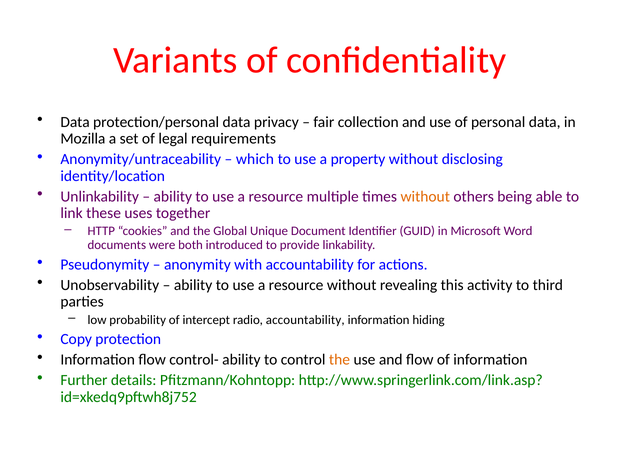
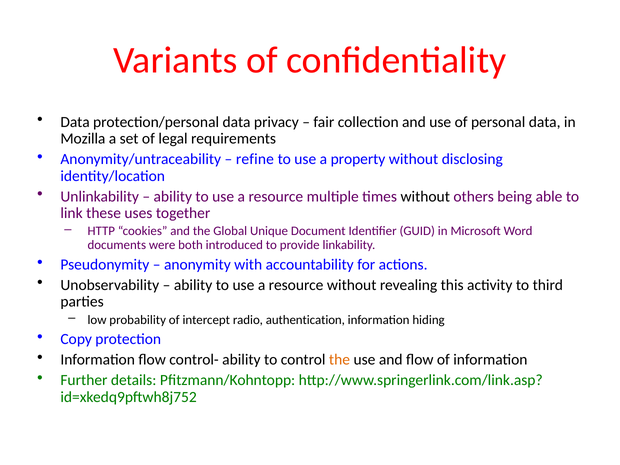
which: which -> refine
without at (425, 196) colour: orange -> black
radio accountability: accountability -> authentication
